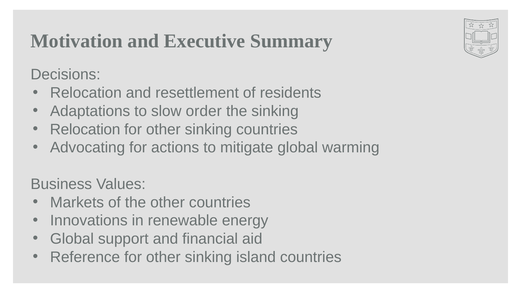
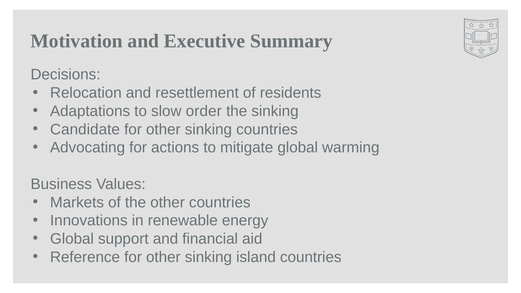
Relocation at (85, 129): Relocation -> Candidate
